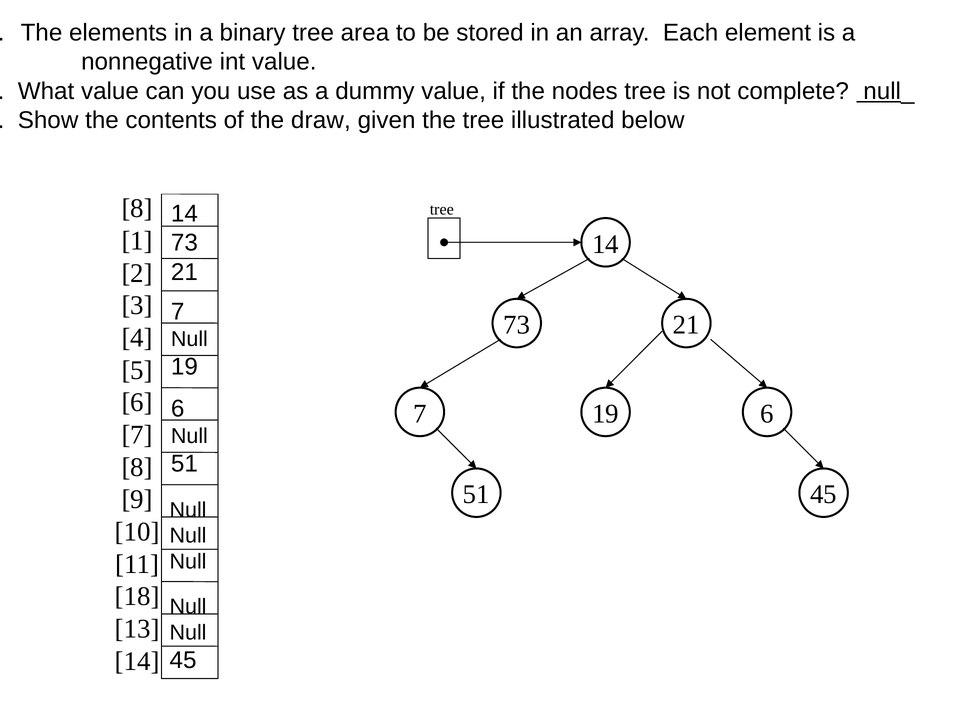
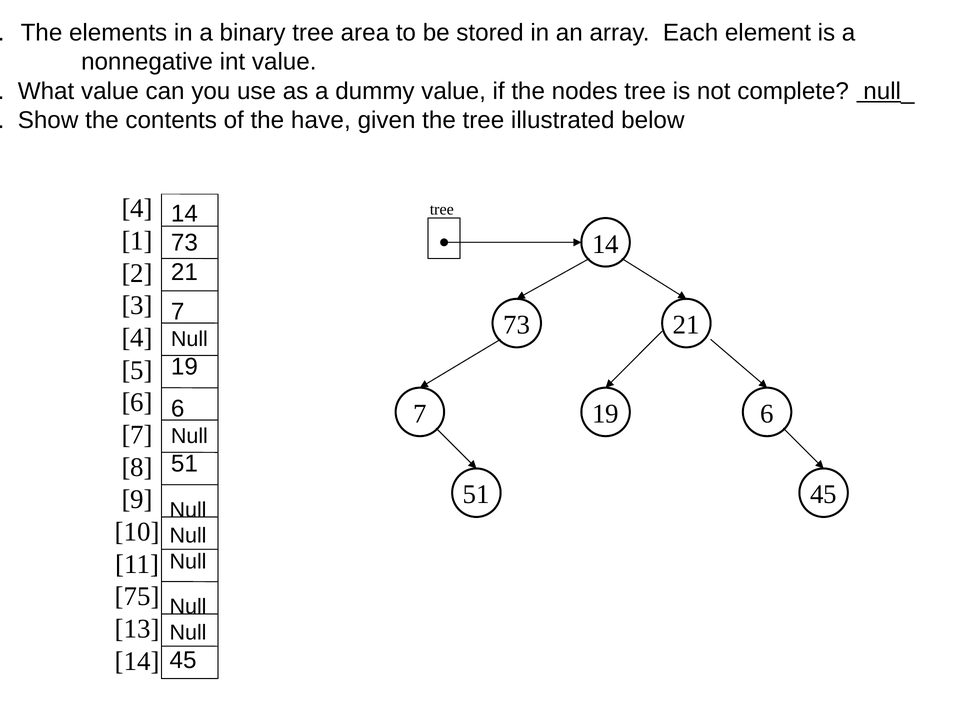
draw: draw -> have
8 at (137, 209): 8 -> 4
18: 18 -> 75
